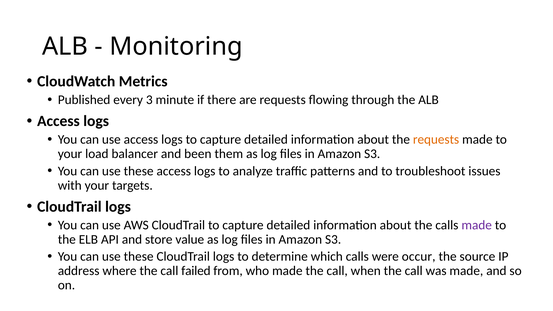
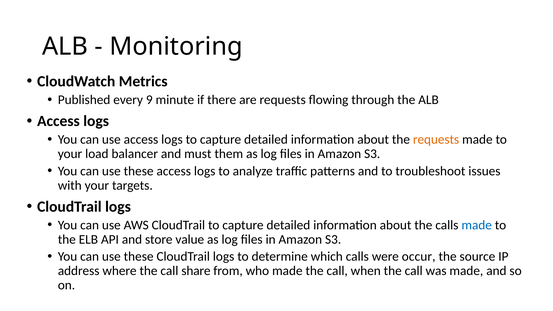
3: 3 -> 9
been: been -> must
made at (477, 225) colour: purple -> blue
failed: failed -> share
